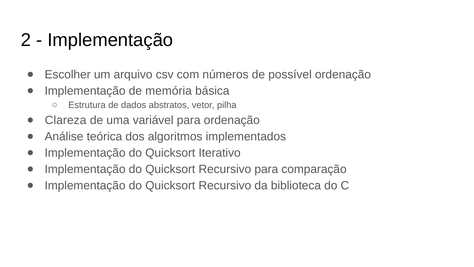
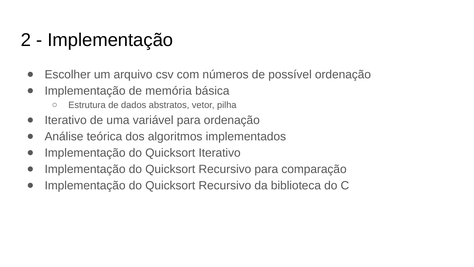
Clareza at (66, 120): Clareza -> Iterativo
